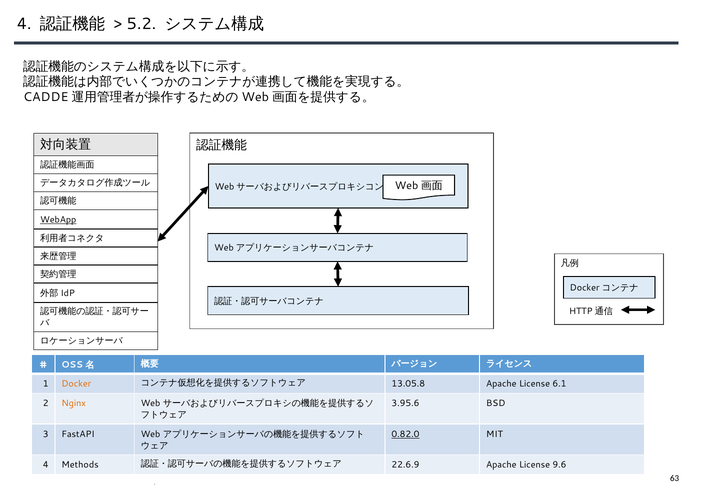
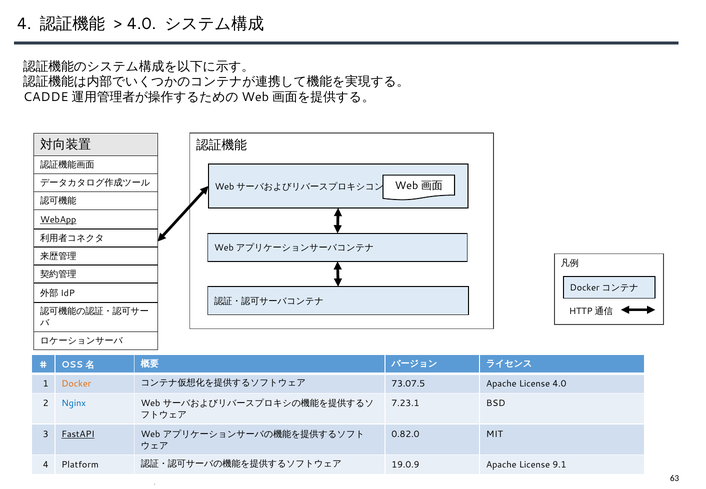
5.2 at (141, 24): 5.2 -> 4.0
13.05.8: 13.05.8 -> 73.07.5
License 6.1: 6.1 -> 4.0
Nginx colour: orange -> blue
3.95.6: 3.95.6 -> 7.23.1
FastAPI underline: none -> present
0.82.0 underline: present -> none
Methods: Methods -> Platform
22.6.9: 22.6.9 -> 19.0.9
9.6: 9.6 -> 9.1
